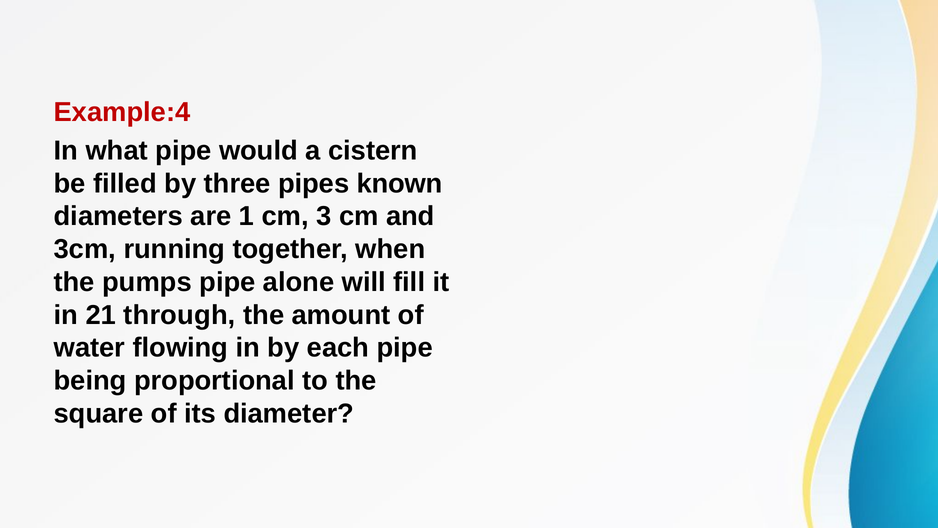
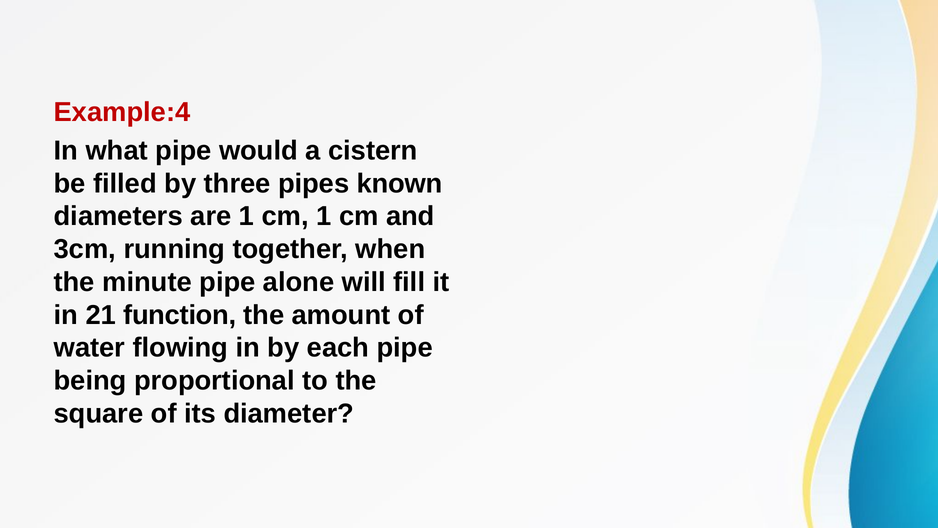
cm 3: 3 -> 1
pumps: pumps -> minute
through: through -> function
